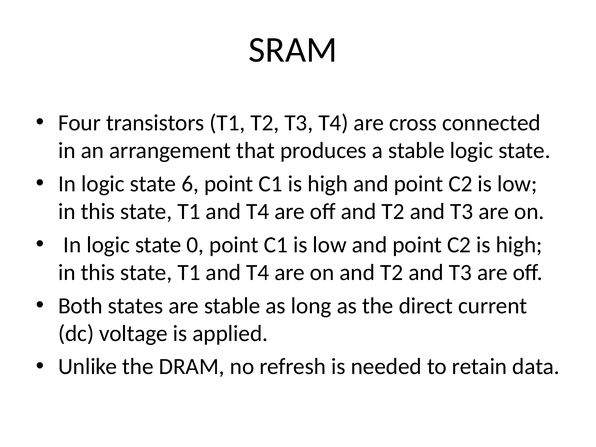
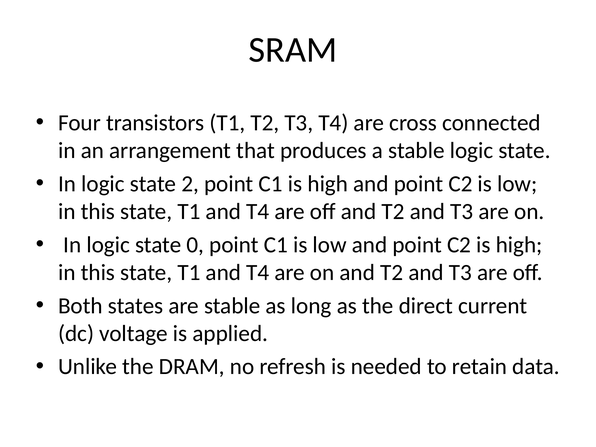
6: 6 -> 2
